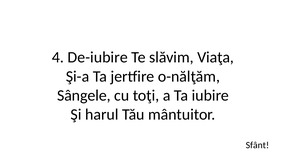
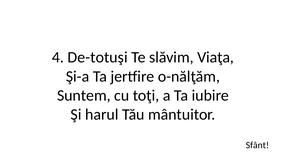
De-iubire: De-iubire -> De-totuşi
Sângele: Sângele -> Suntem
